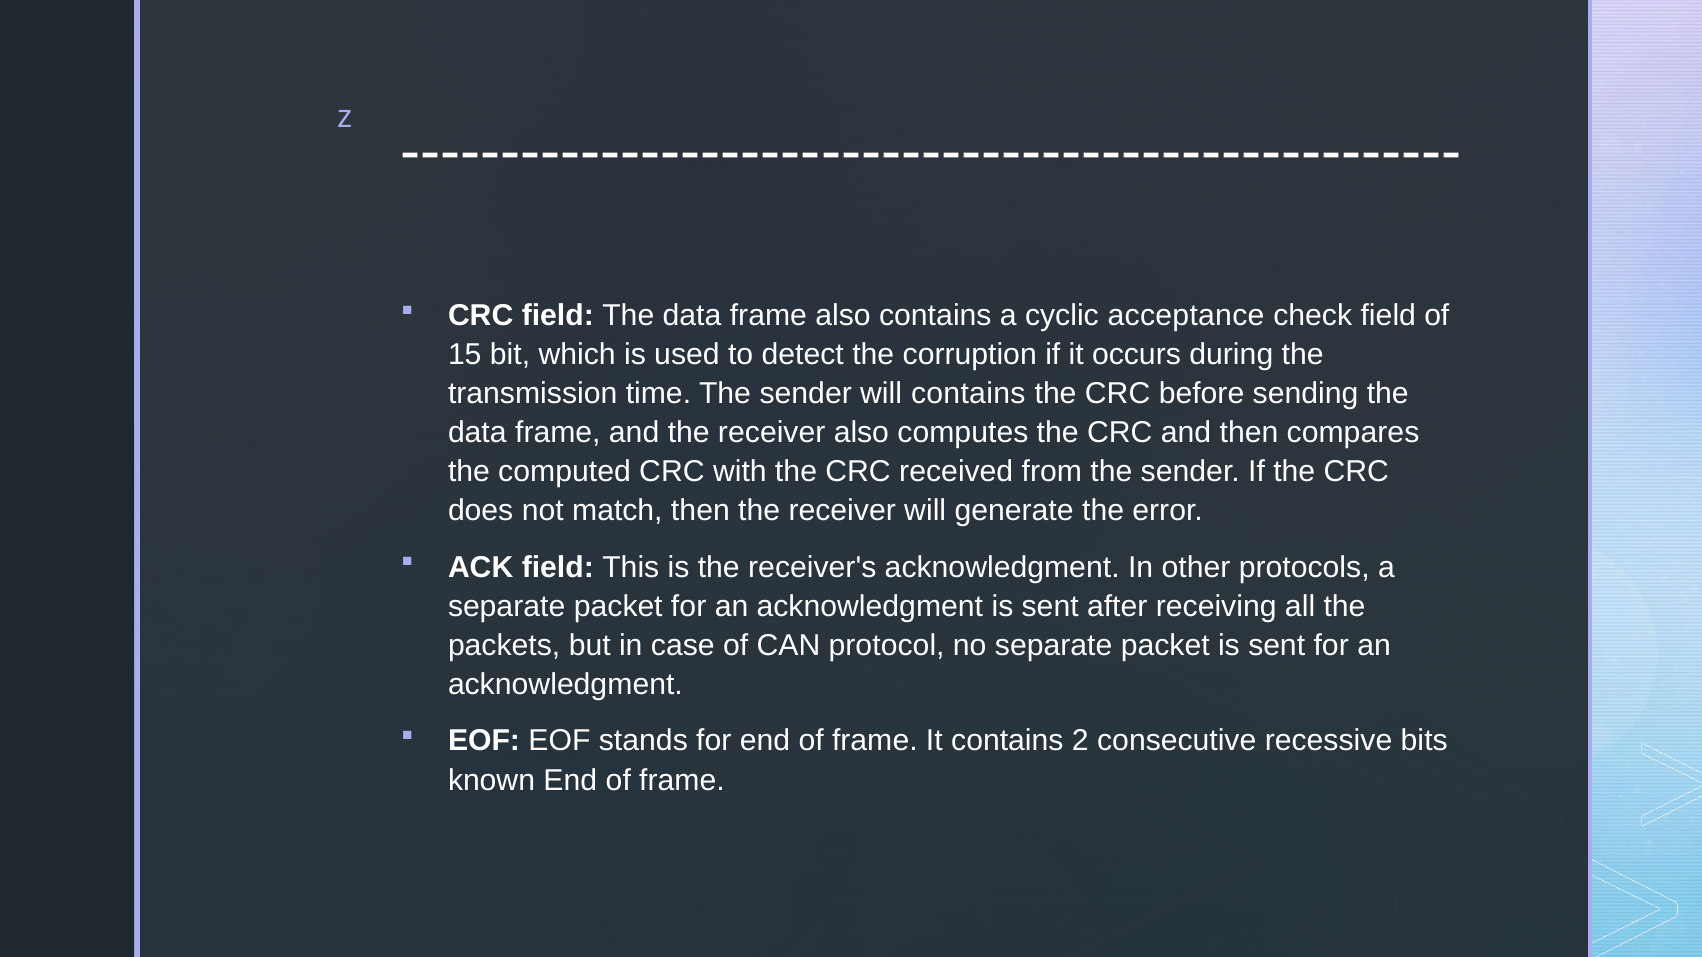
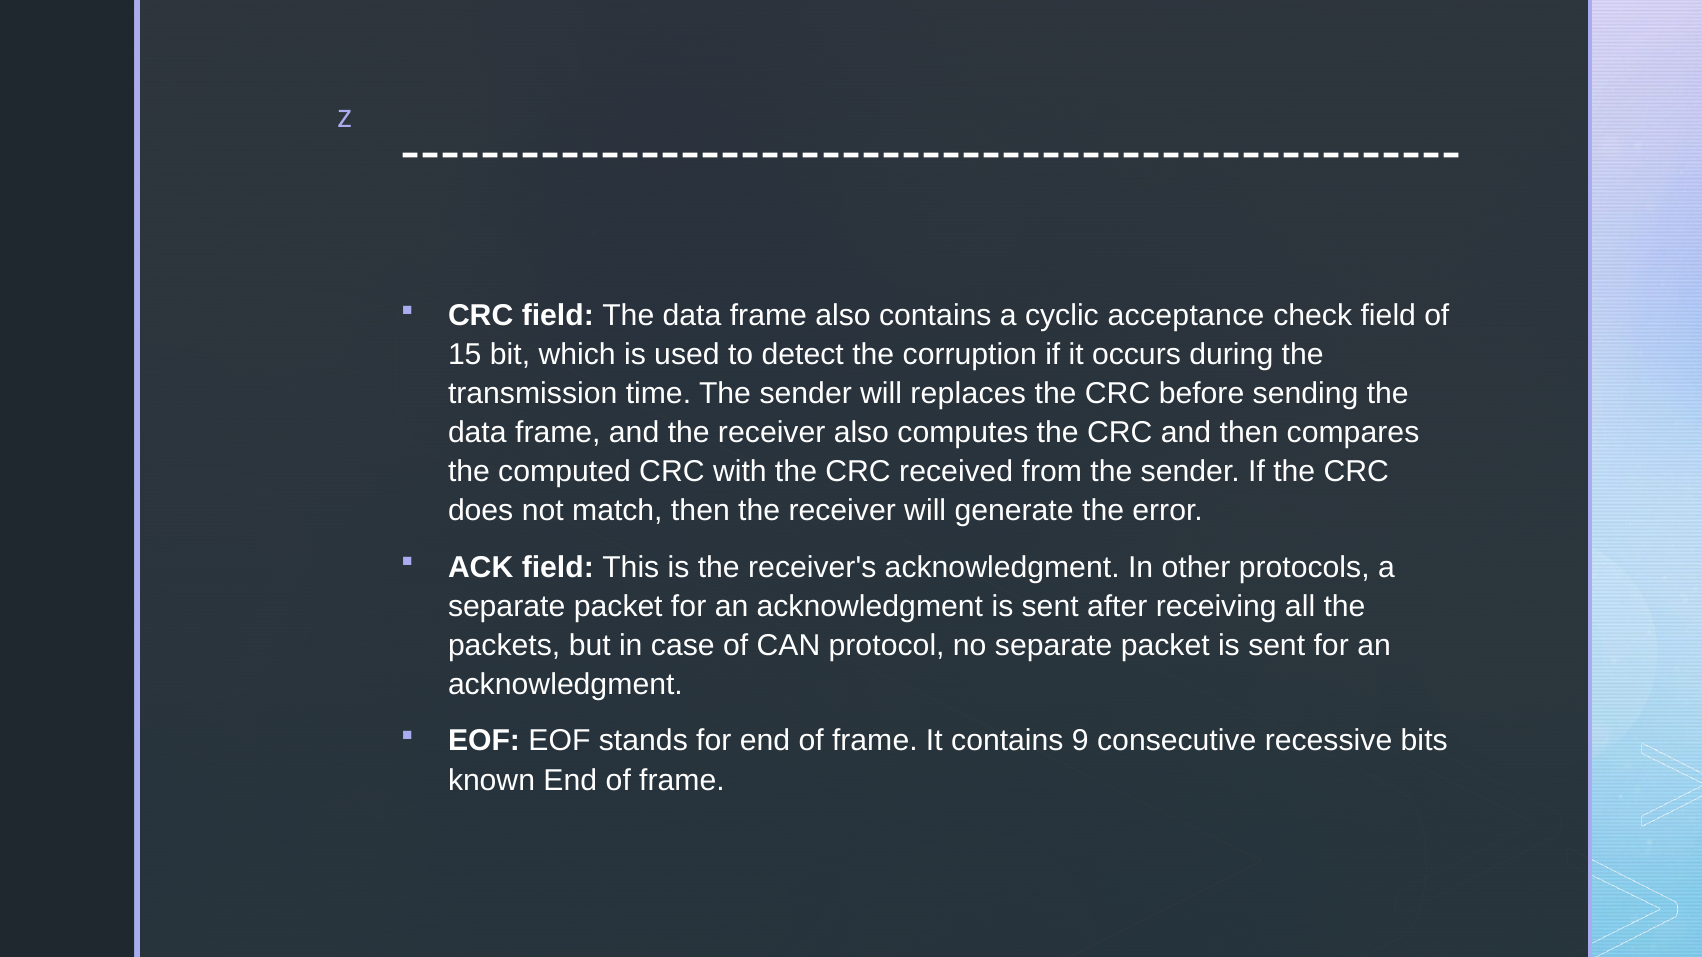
will contains: contains -> replaces
2: 2 -> 9
